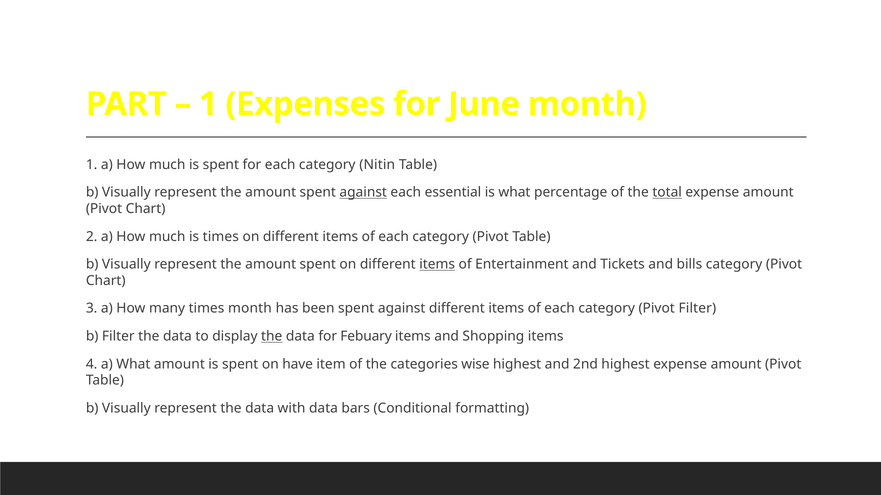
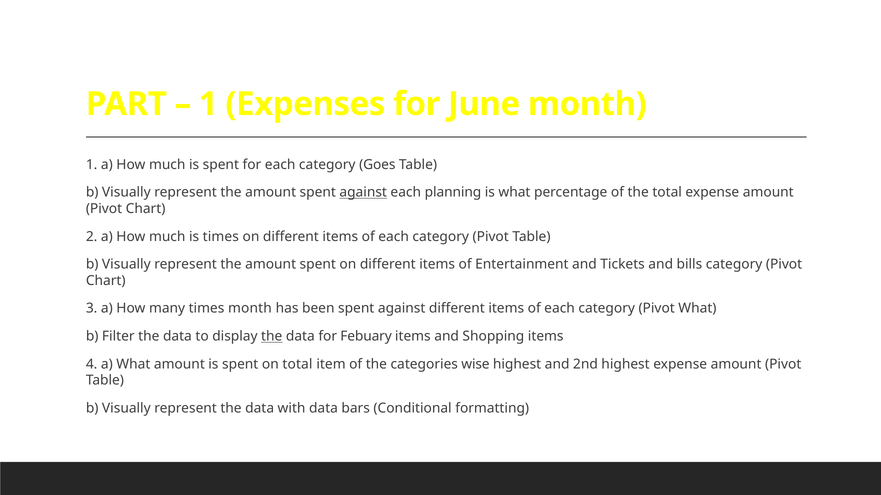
Nitin: Nitin -> Goes
essential: essential -> planning
total at (667, 193) underline: present -> none
items at (437, 265) underline: present -> none
Pivot Filter: Filter -> What
on have: have -> total
